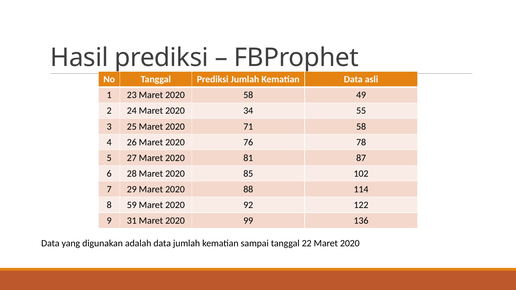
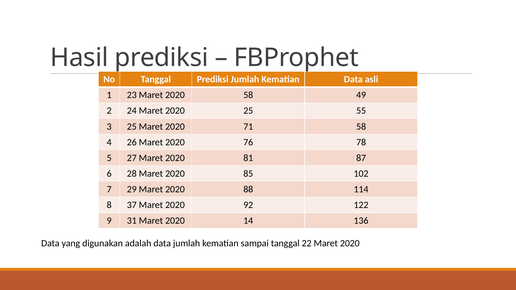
2020 34: 34 -> 25
59: 59 -> 37
99: 99 -> 14
